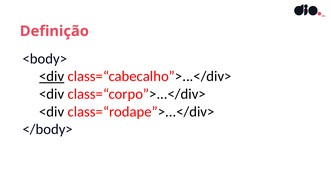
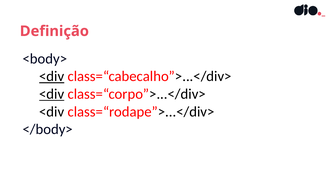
<div at (52, 94) underline: none -> present
